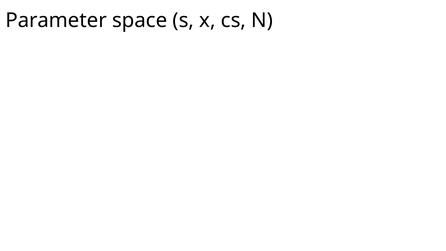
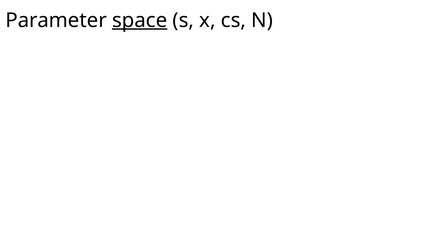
space underline: none -> present
